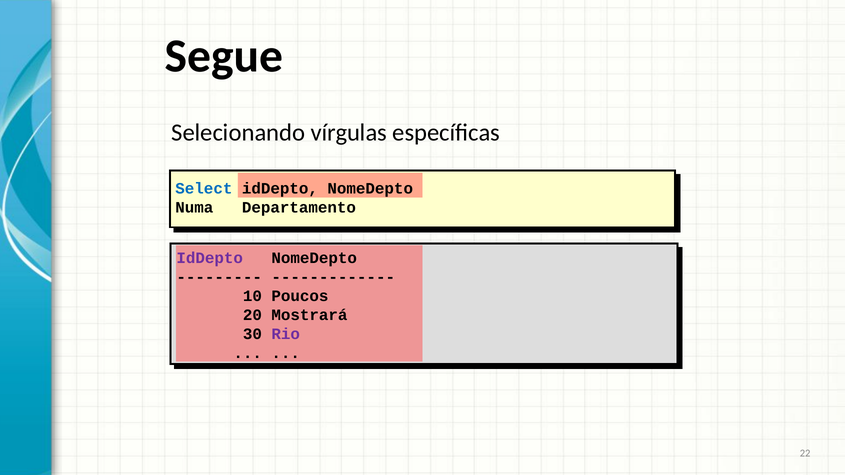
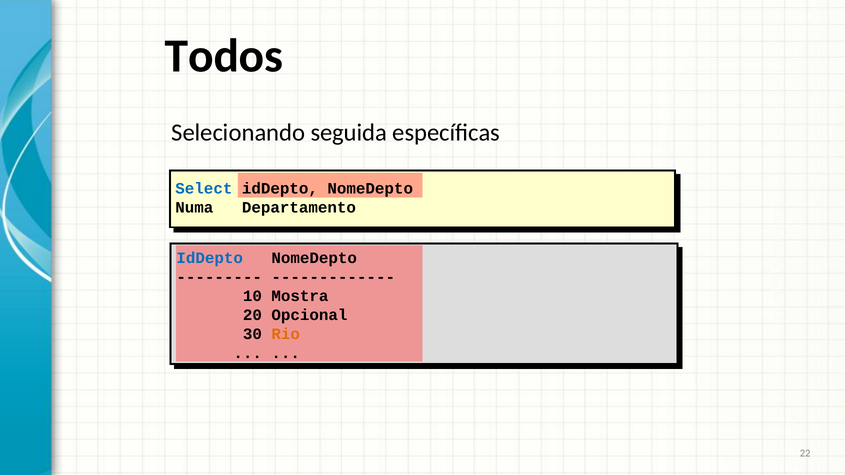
Segue: Segue -> Todos
vírgulas: vírgulas -> seguida
IdDepto at (210, 258) colour: purple -> blue
Poucos: Poucos -> Mostra
Mostrará: Mostrará -> Opcional
Rio colour: purple -> orange
